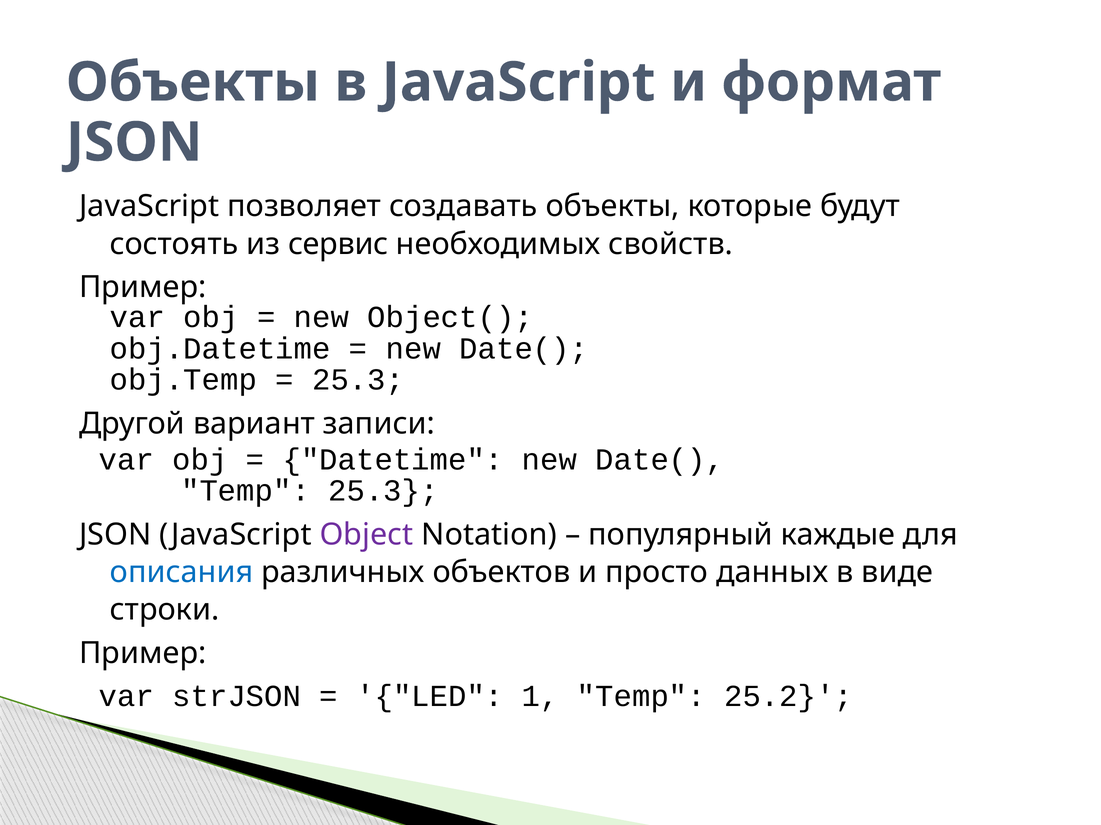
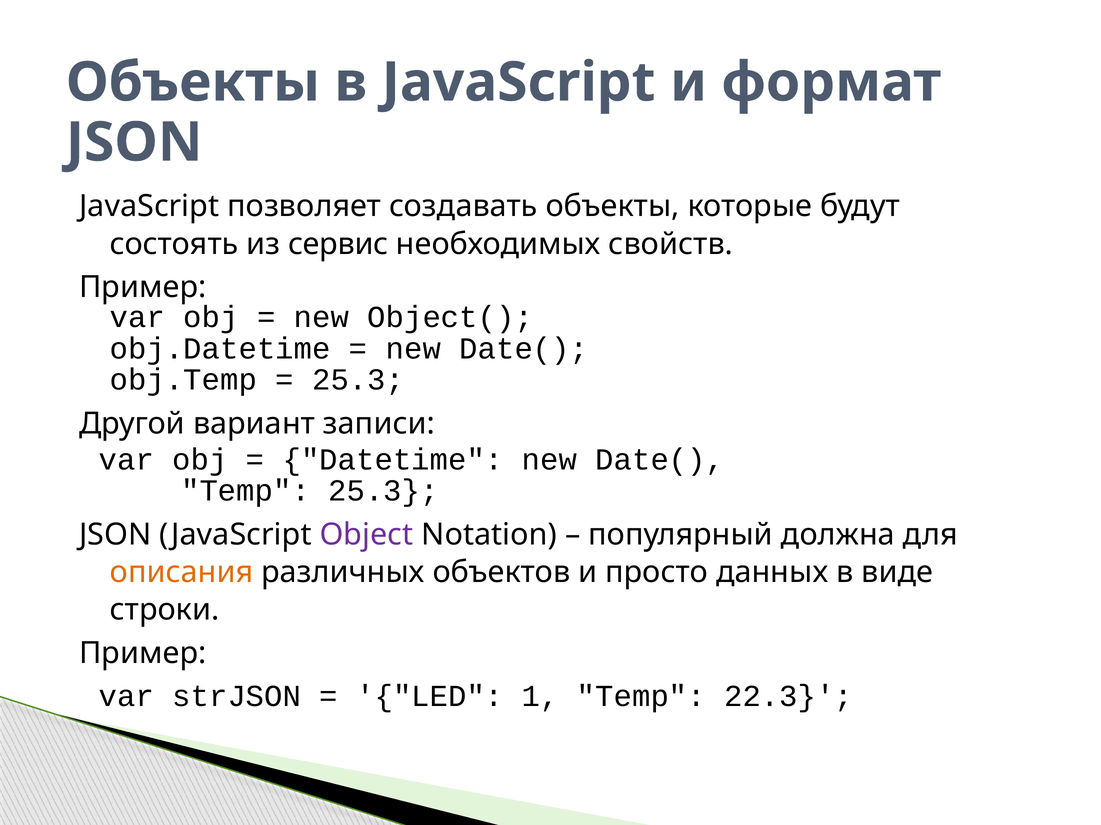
каждые: каждые -> должна
описания colour: blue -> orange
25.2: 25.2 -> 22.3
